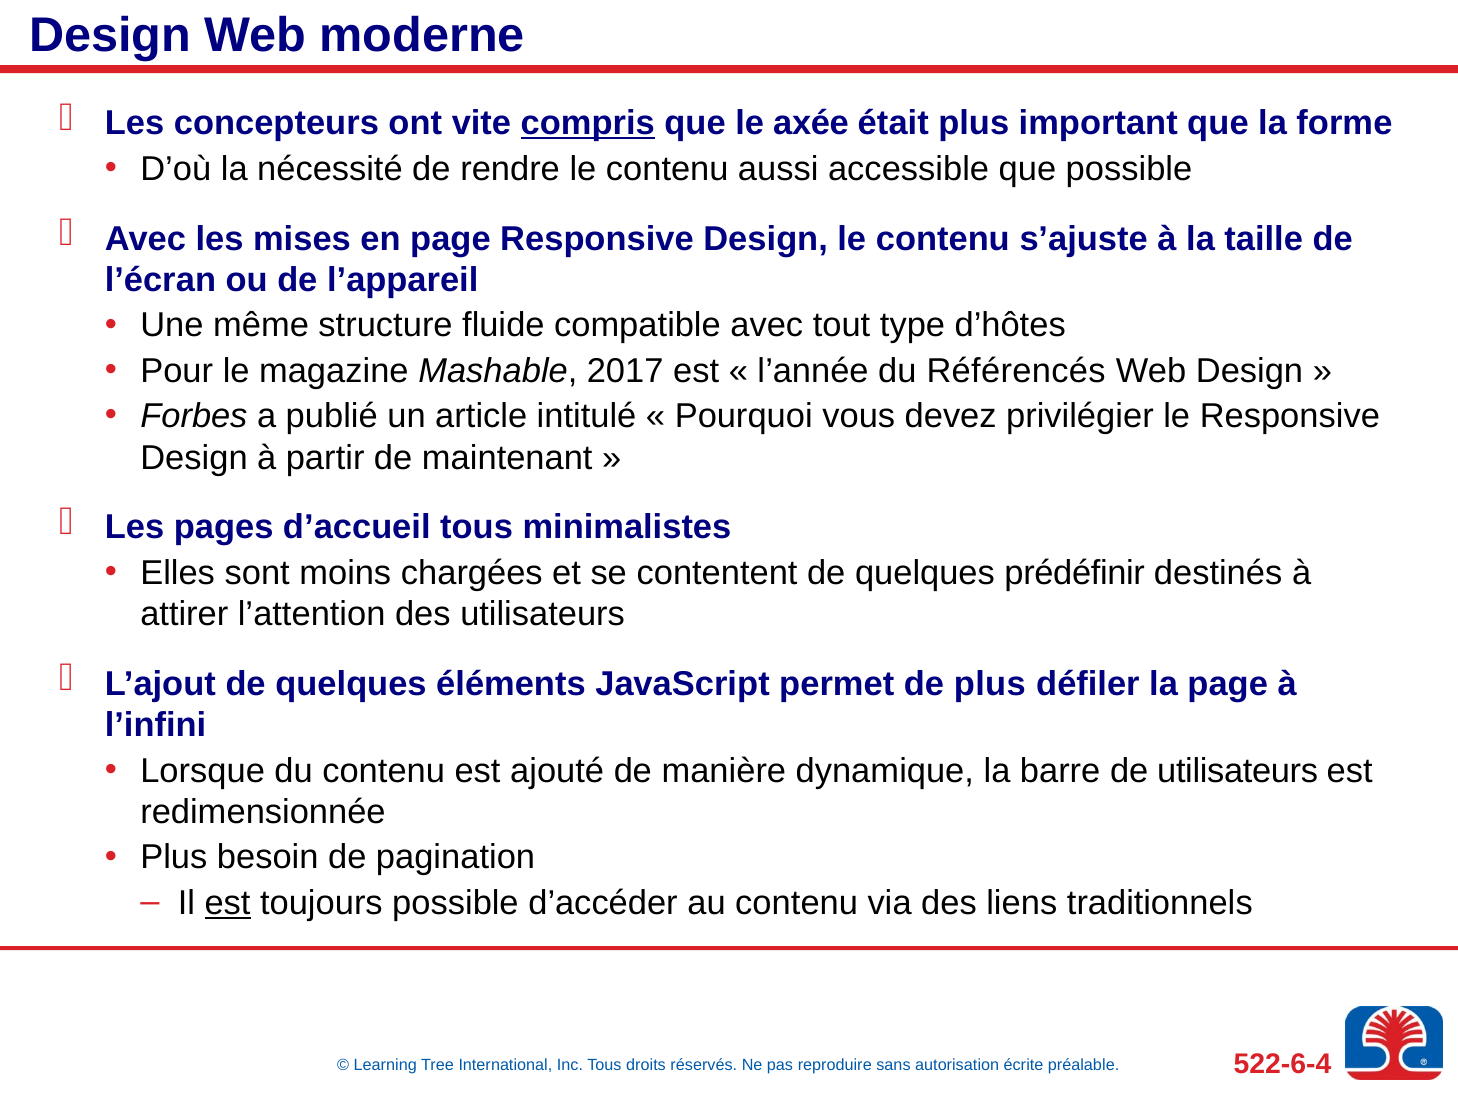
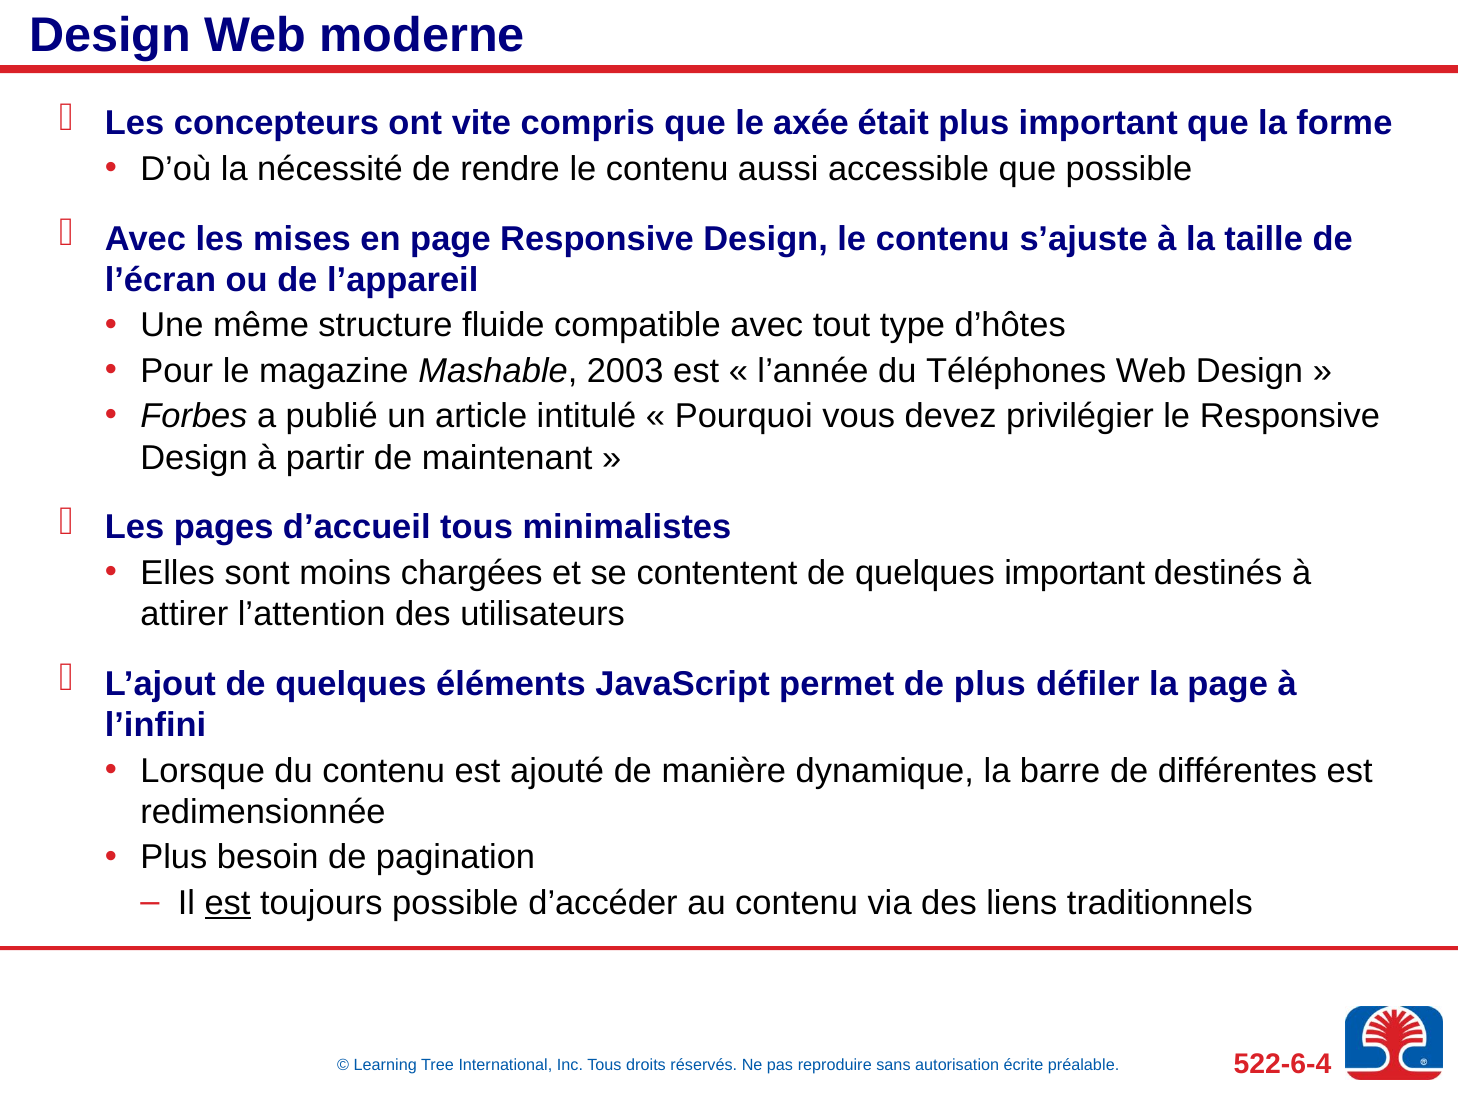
compris underline: present -> none
2017: 2017 -> 2003
Référencés: Référencés -> Téléphones
quelques prédéfinir: prédéfinir -> important
de utilisateurs: utilisateurs -> différentes
